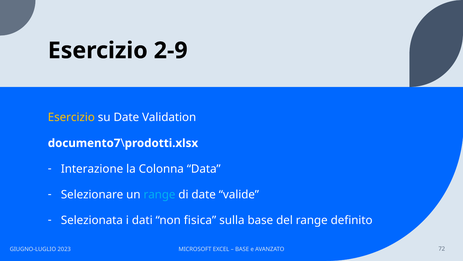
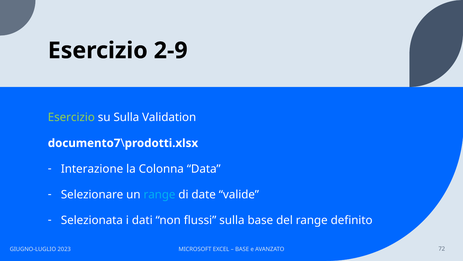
Esercizio at (71, 117) colour: yellow -> light green
su Date: Date -> Sulla
fisica: fisica -> flussi
